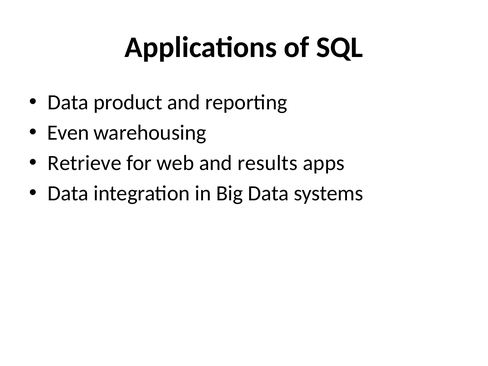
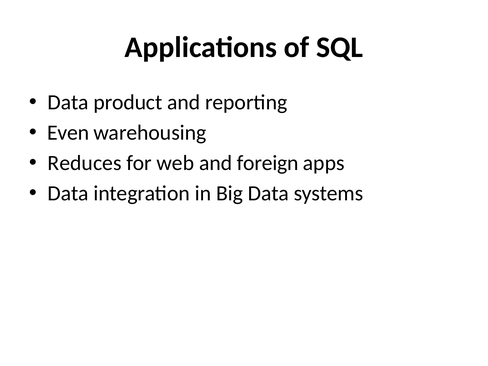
Retrieve: Retrieve -> Reduces
results: results -> foreign
